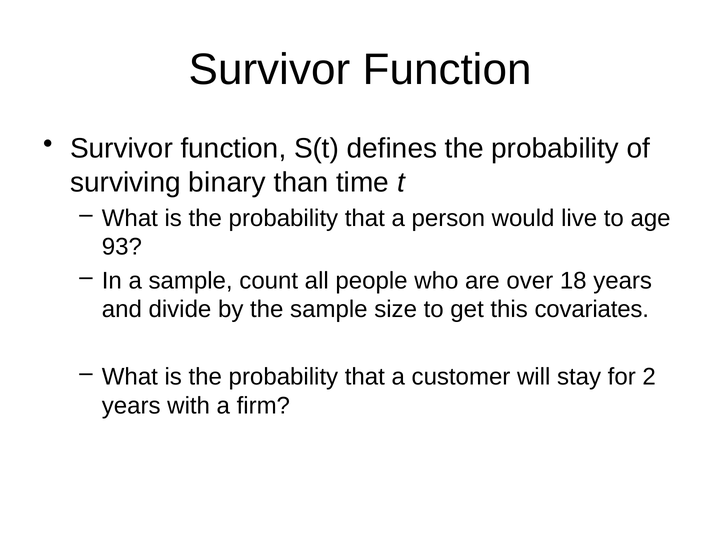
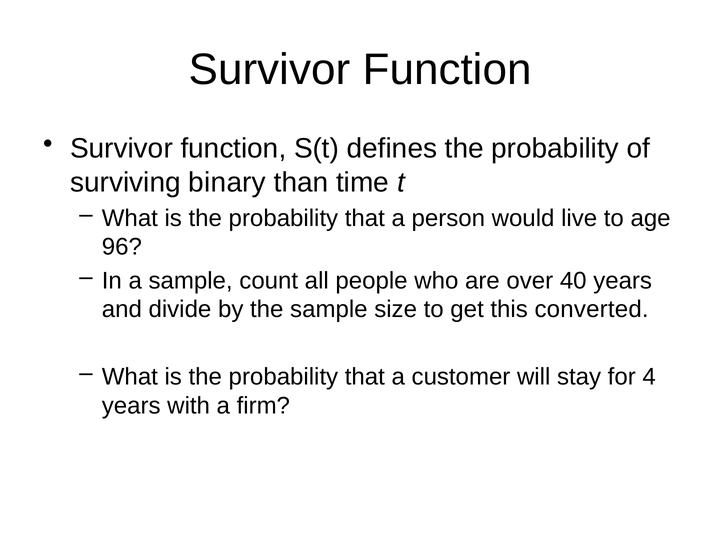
93: 93 -> 96
18: 18 -> 40
covariates: covariates -> converted
2: 2 -> 4
